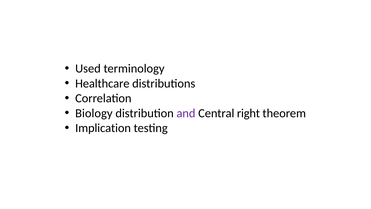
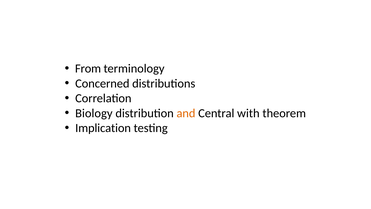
Used: Used -> From
Healthcare: Healthcare -> Concerned
and colour: purple -> orange
right: right -> with
